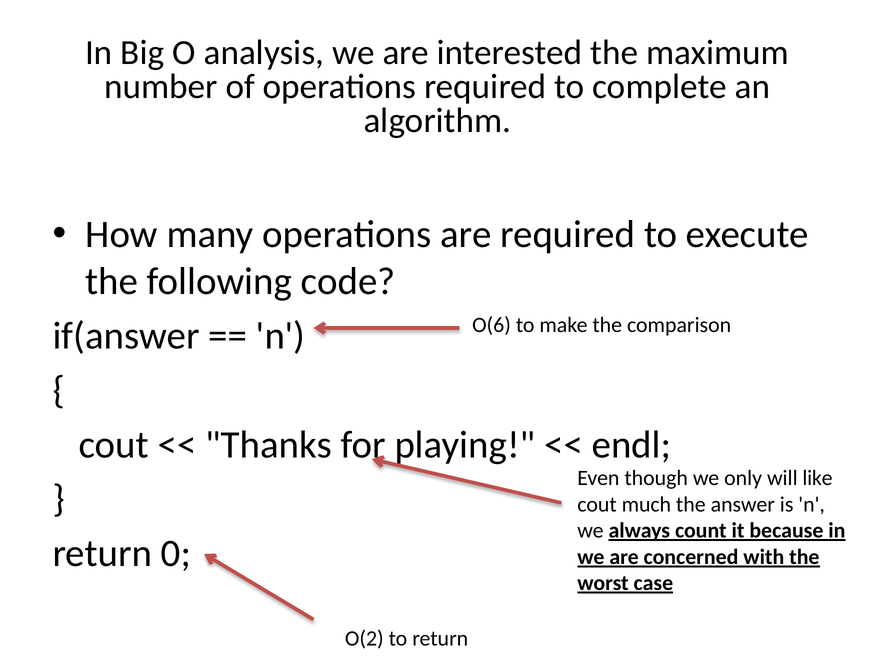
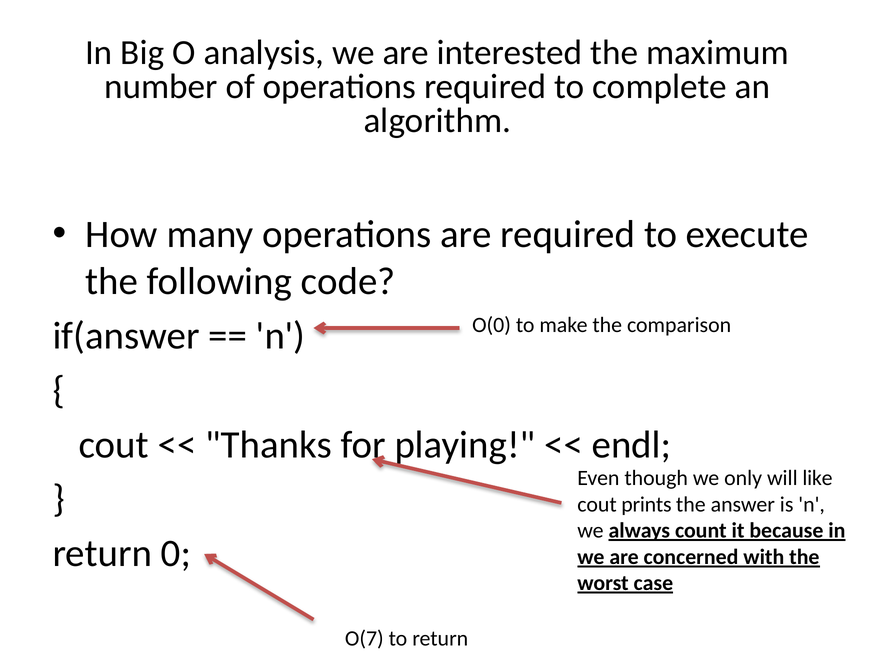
O(6: O(6 -> O(0
much: much -> prints
O(2: O(2 -> O(7
